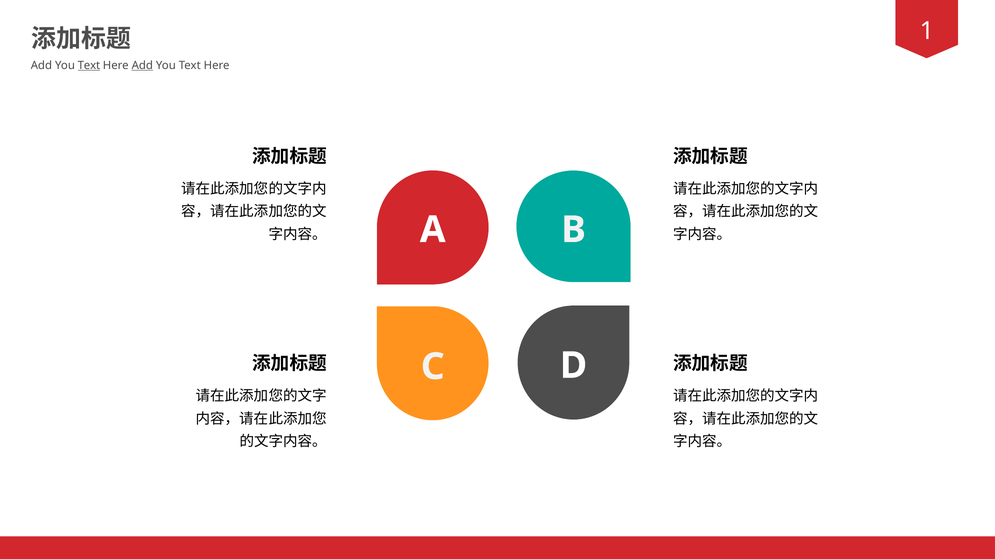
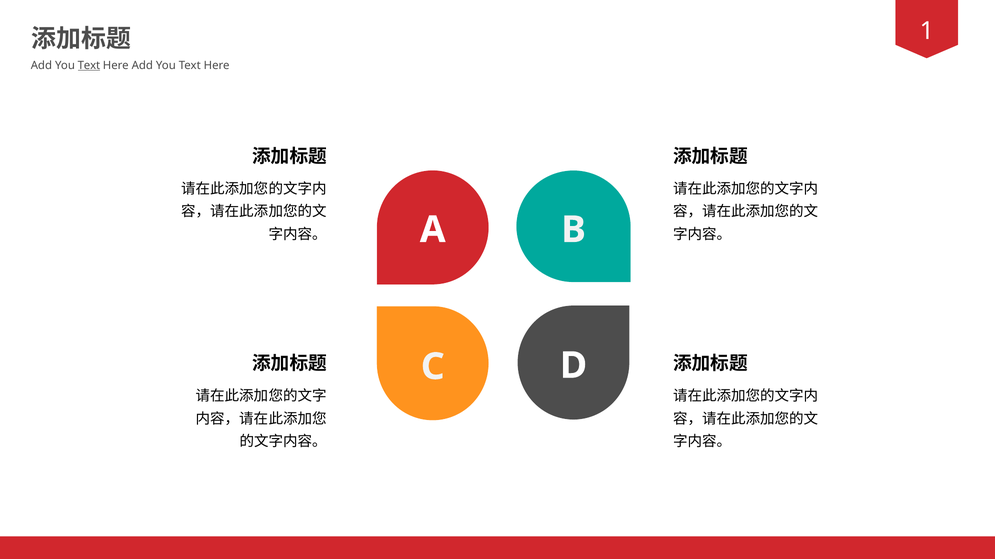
Add at (142, 65) underline: present -> none
